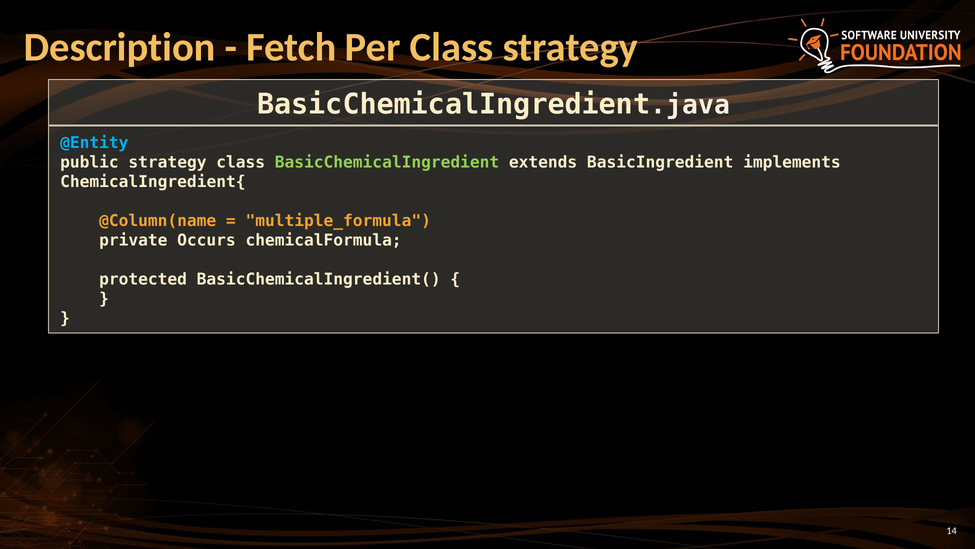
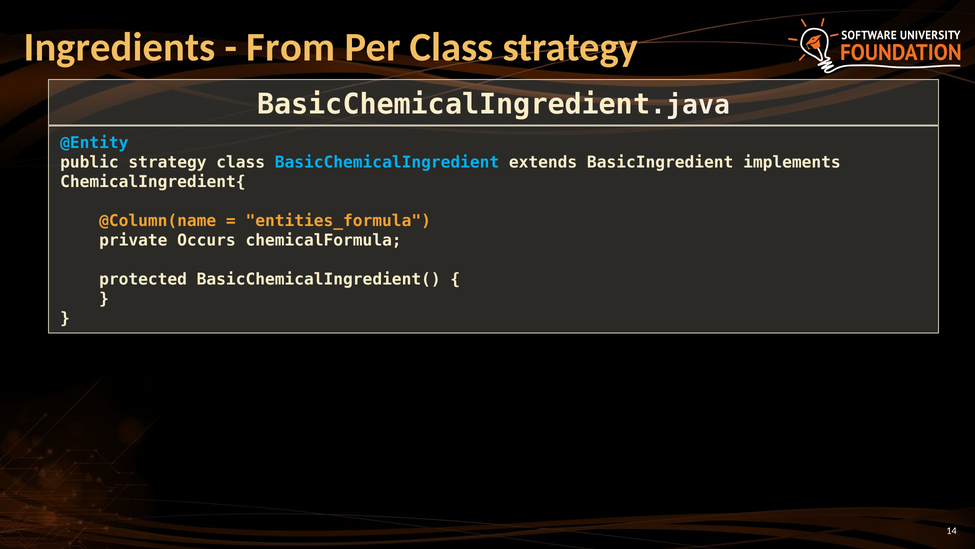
Description: Description -> Ingredients
Fetch: Fetch -> From
BasicChemicalIngredient colour: light green -> light blue
multiple_formula: multiple_formula -> entities_formula
